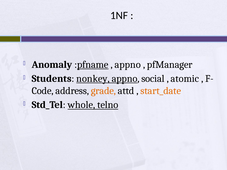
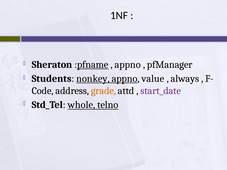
Anomaly: Anomaly -> Sheraton
social: social -> value
atomic: atomic -> always
start_date colour: orange -> purple
